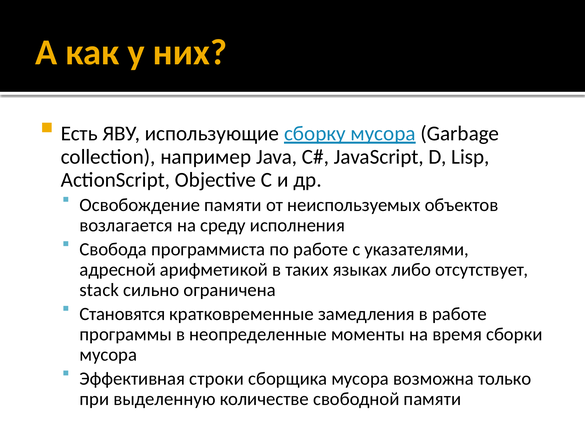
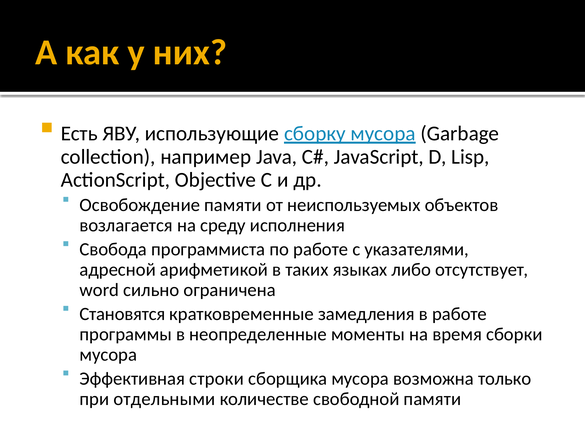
stack: stack -> word
выделенную: выделенную -> отдельными
